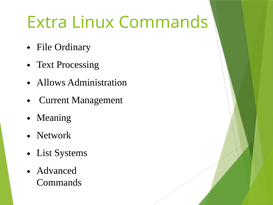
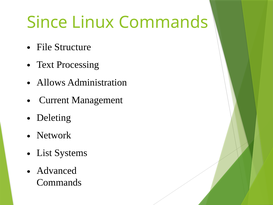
Extra: Extra -> Since
Ordinary: Ordinary -> Structure
Meaning: Meaning -> Deleting
